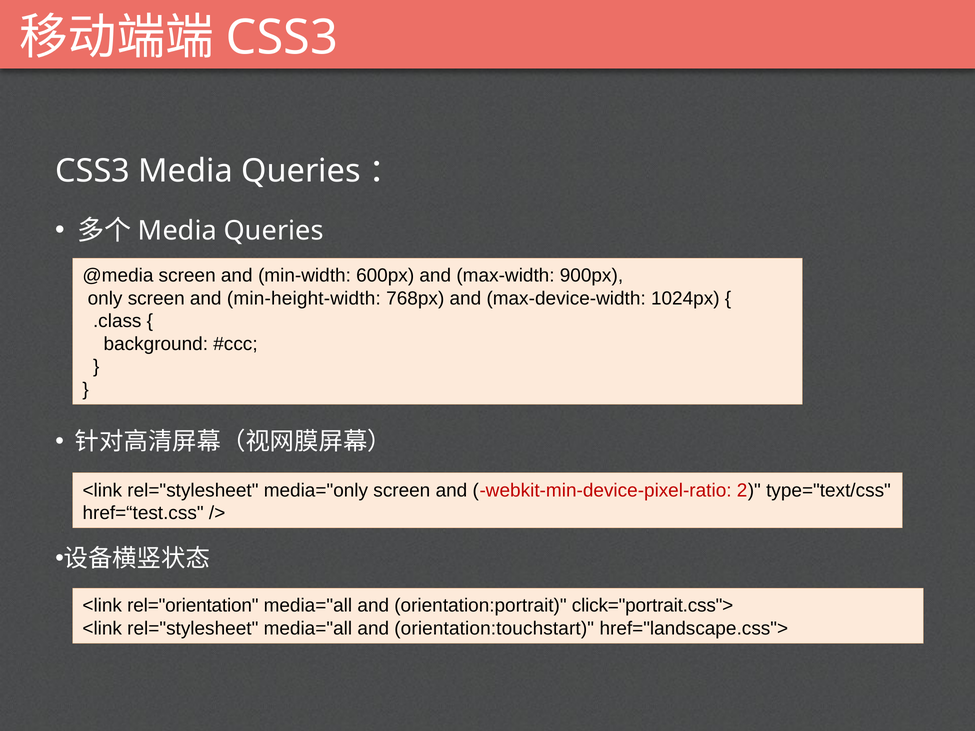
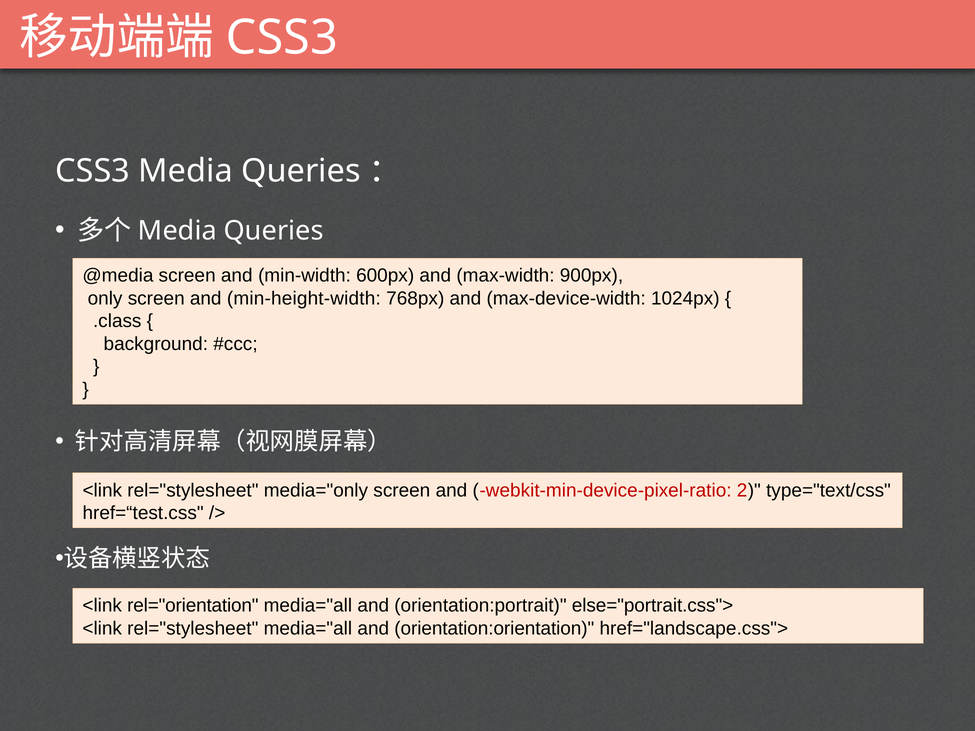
click="portrait.css">: click="portrait.css"> -> else="portrait.css">
orientation:touchstart: orientation:touchstart -> orientation:orientation
